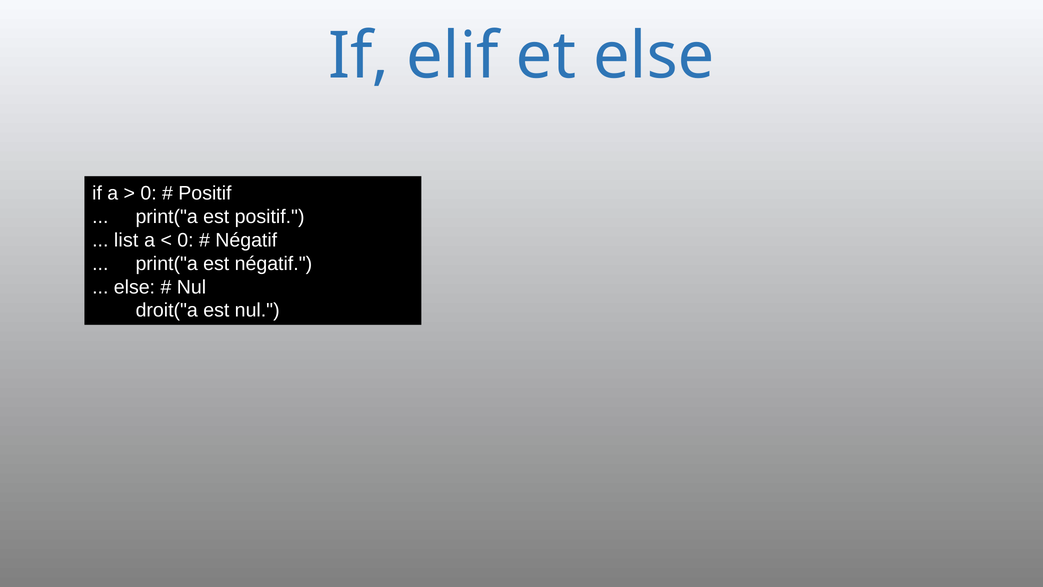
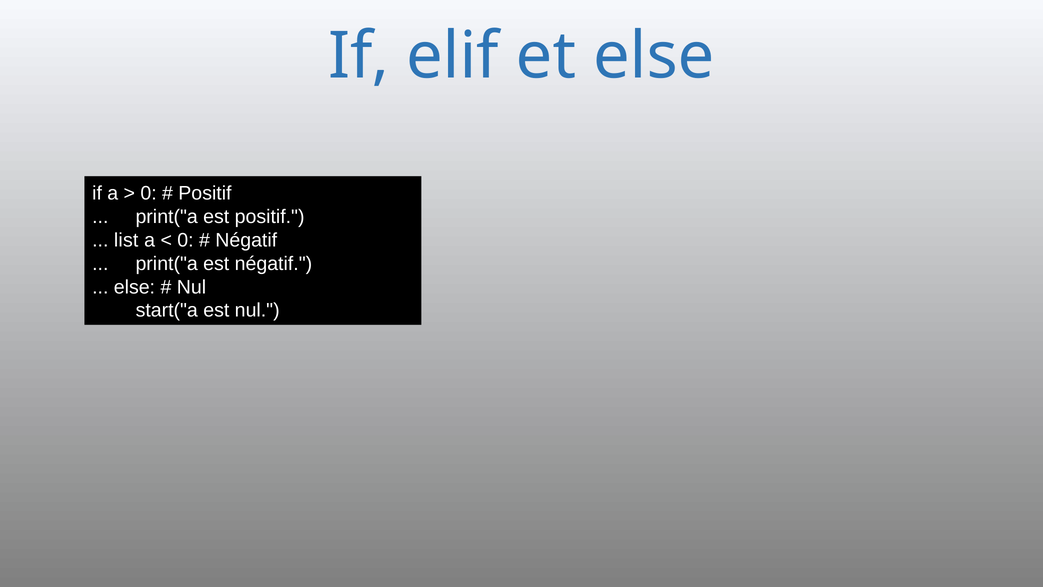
droit("a: droit("a -> start("a
